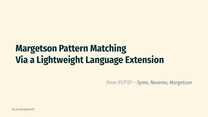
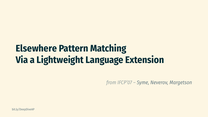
Margetson at (36, 48): Margetson -> Elsewhere
